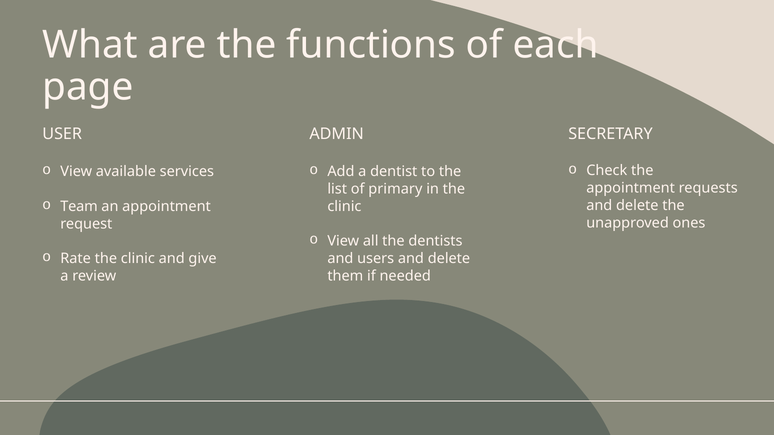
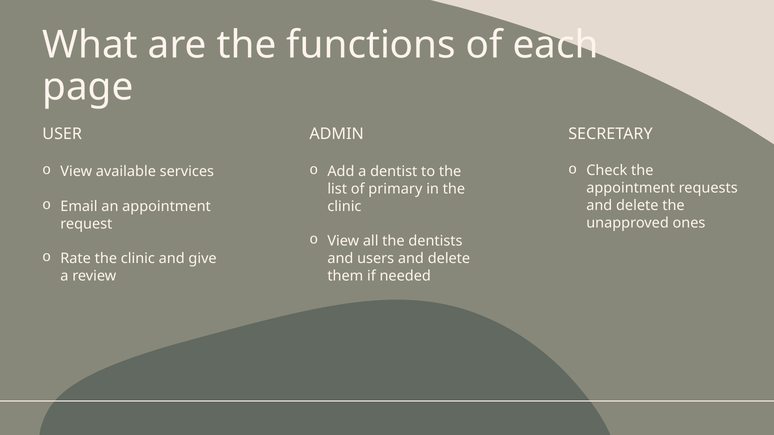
Team: Team -> Email
